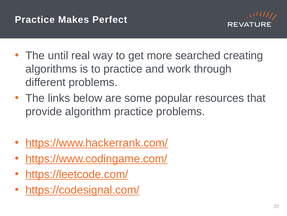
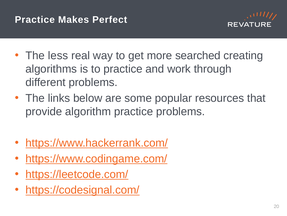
until: until -> less
